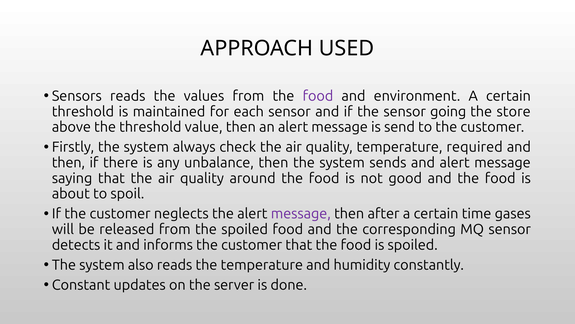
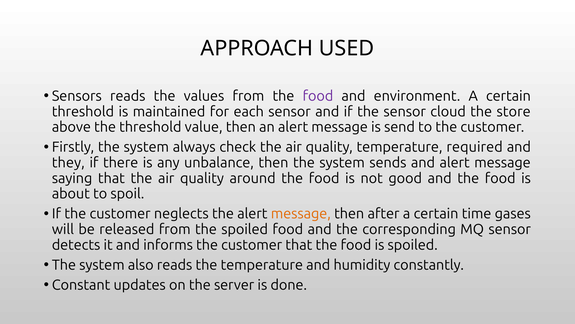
going: going -> cloud
then at (68, 162): then -> they
message at (301, 213) colour: purple -> orange
